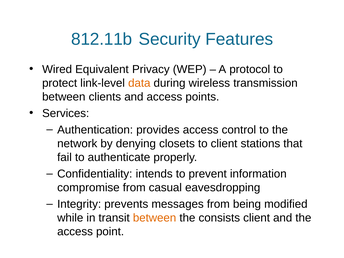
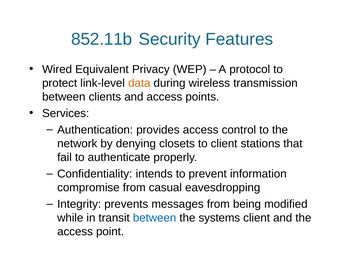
812.11b: 812.11b -> 852.11b
between at (155, 218) colour: orange -> blue
consists: consists -> systems
